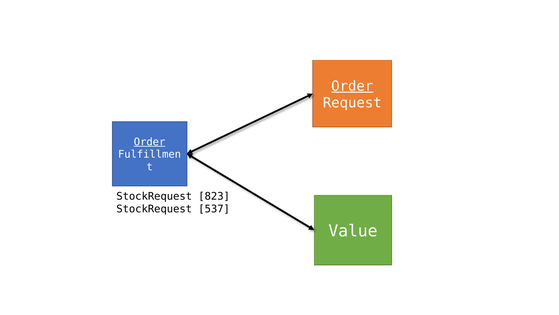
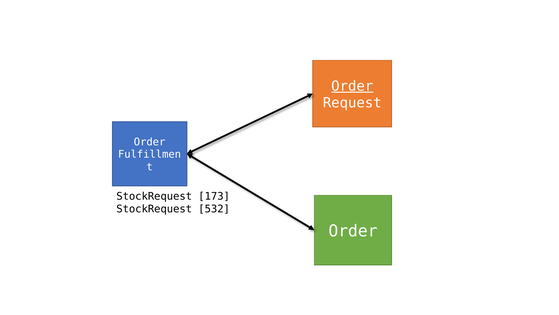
Order at (150, 142) underline: present -> none
823: 823 -> 173
537: 537 -> 532
Value at (353, 231): Value -> Order
